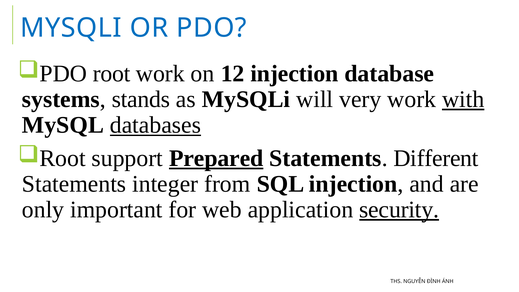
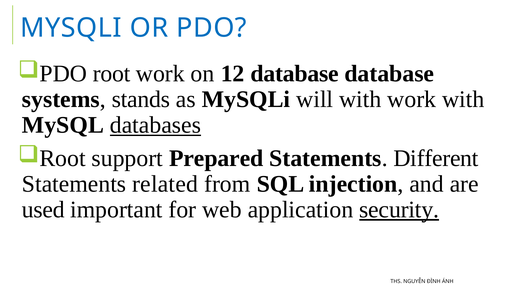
12 injection: injection -> database
will very: very -> with
with at (463, 99) underline: present -> none
Prepared underline: present -> none
integer: integer -> related
only: only -> used
